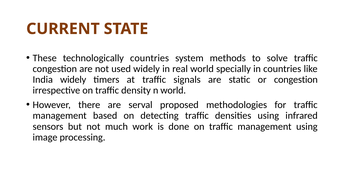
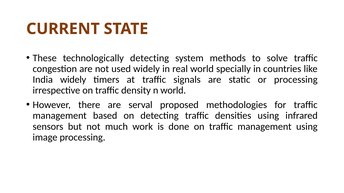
technologically countries: countries -> detecting
or congestion: congestion -> processing
